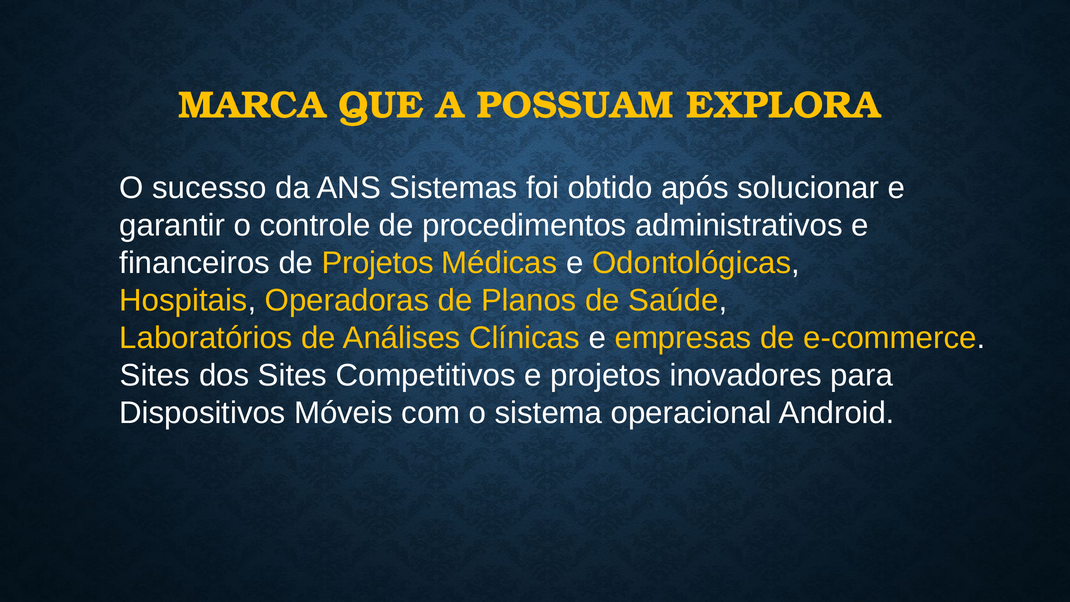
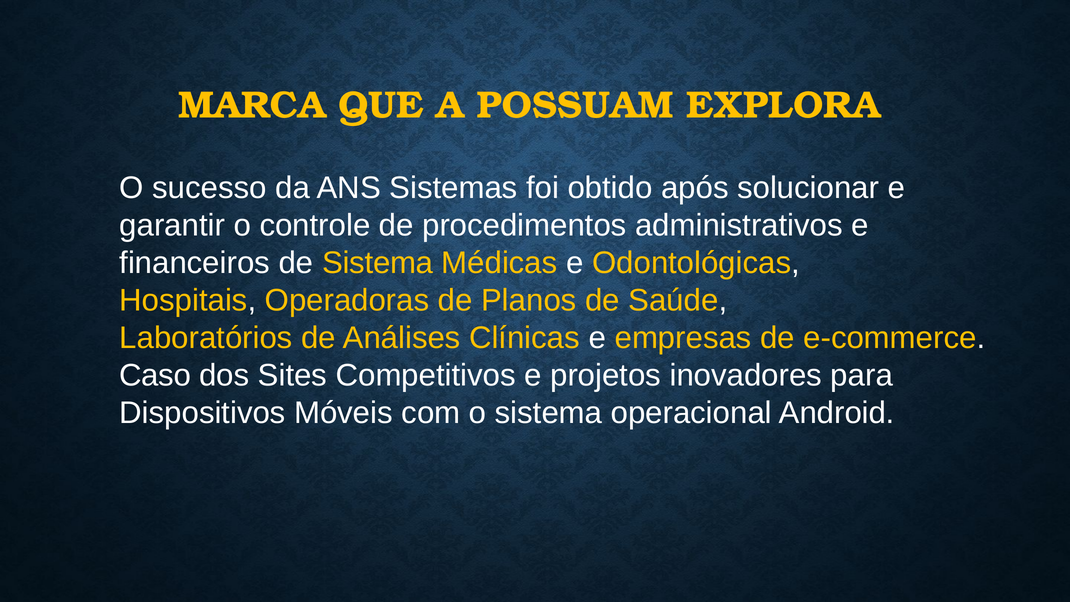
de Projetos: Projetos -> Sistema
Sites at (155, 375): Sites -> Caso
